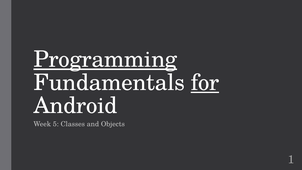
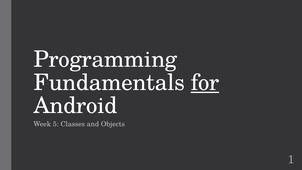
Programming underline: present -> none
